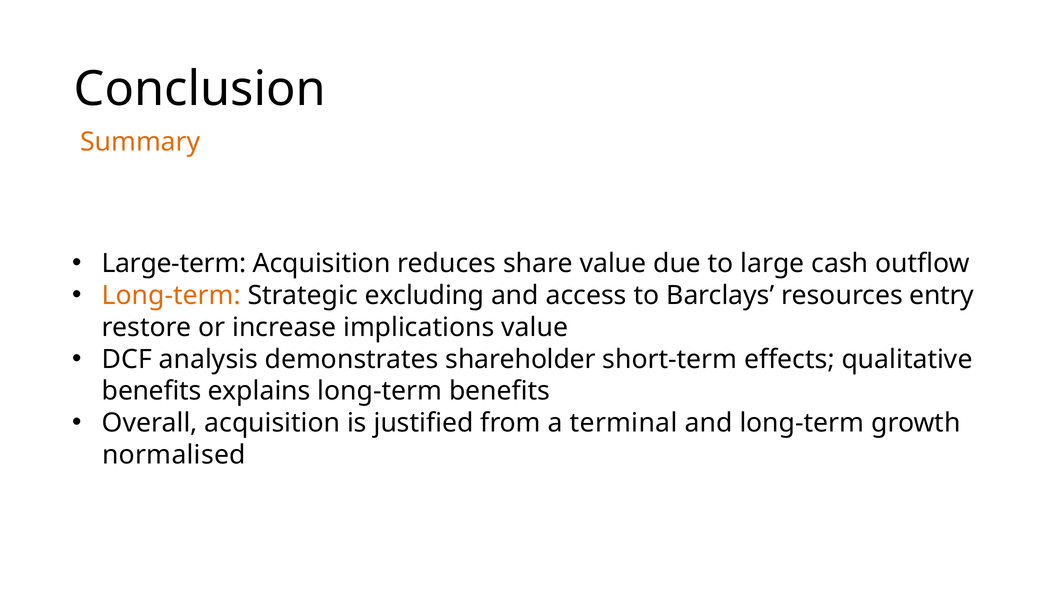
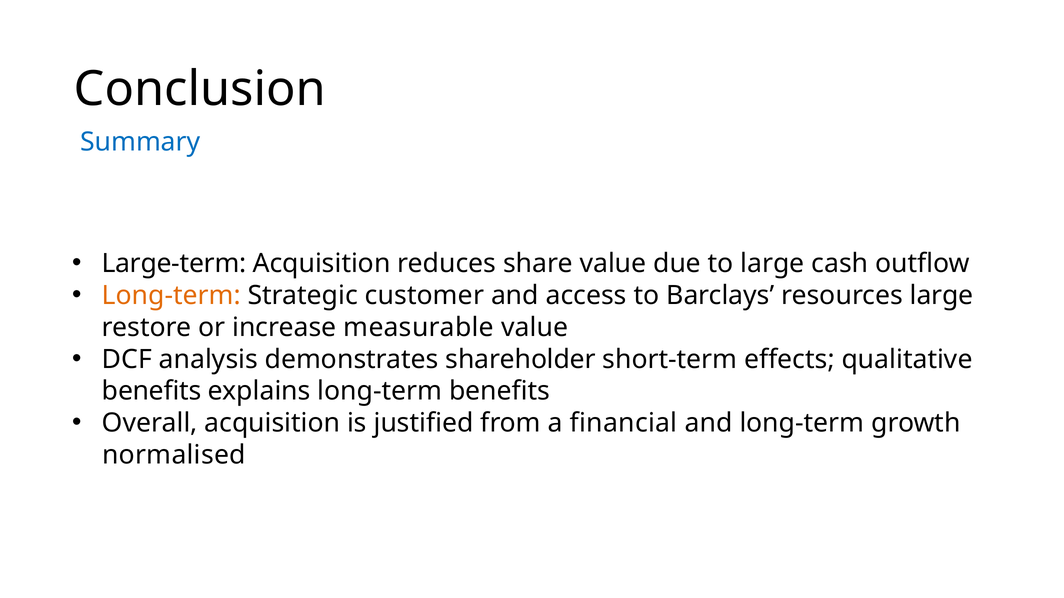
Summary colour: orange -> blue
excluding: excluding -> customer
resources entry: entry -> large
implications: implications -> measurable
terminal: terminal -> financial
